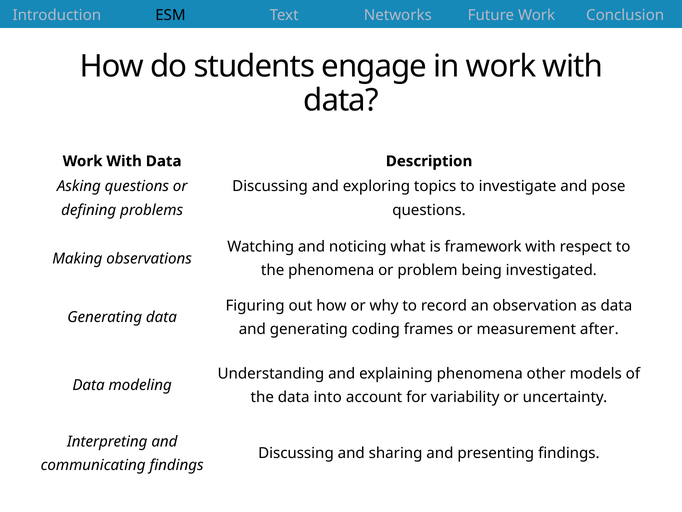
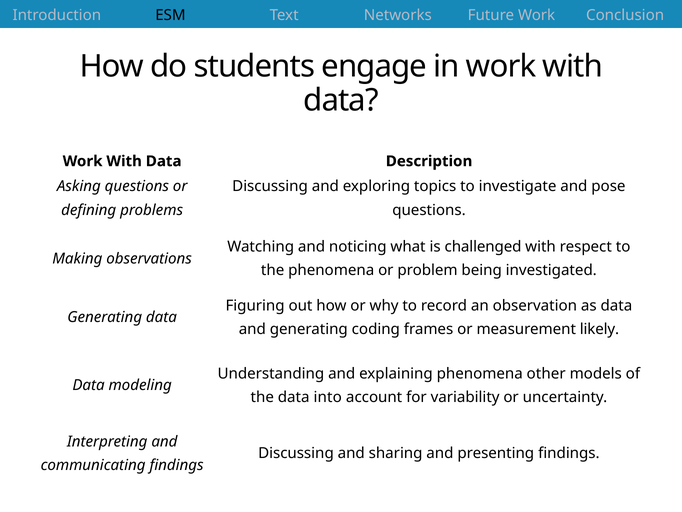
framework: framework -> challenged
after: after -> likely
